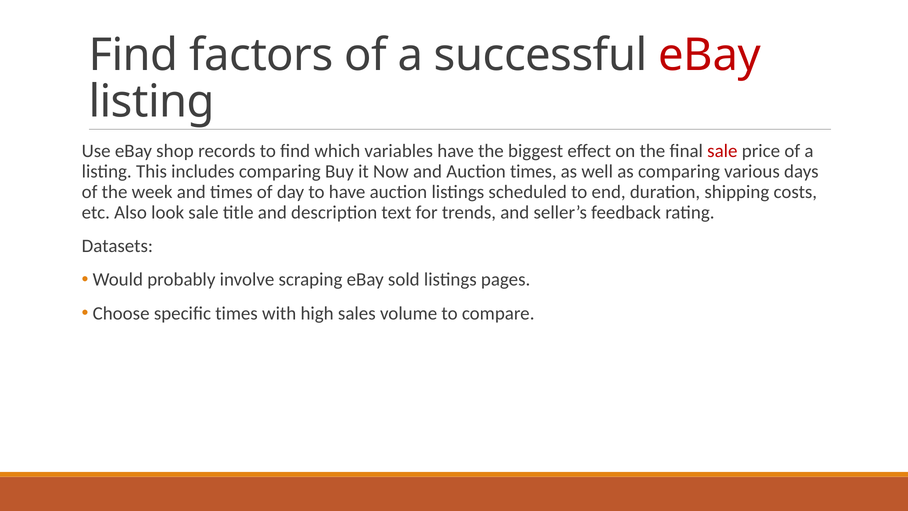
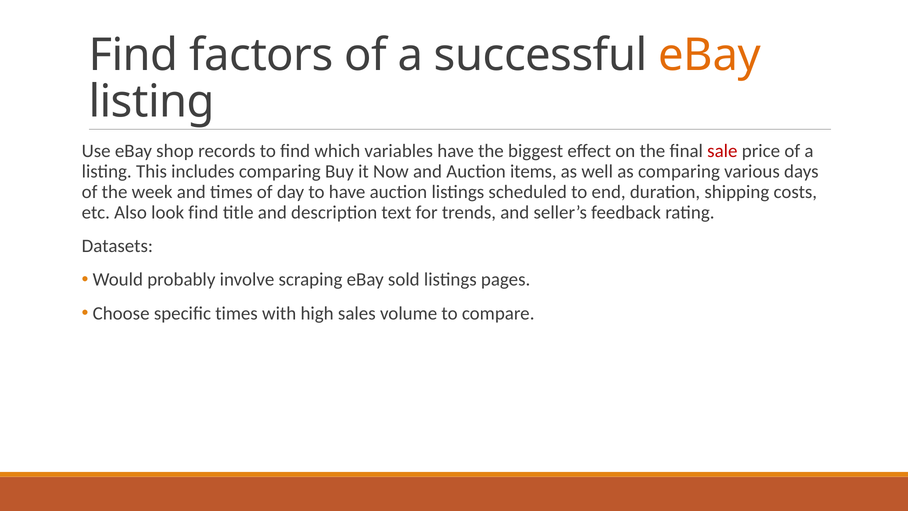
eBay at (709, 55) colour: red -> orange
Auction times: times -> items
look sale: sale -> find
